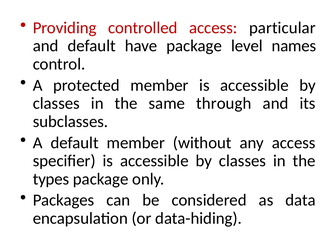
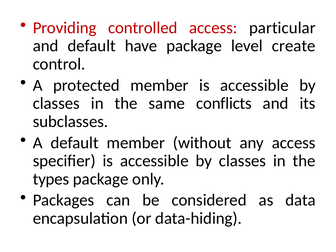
names: names -> create
through: through -> conflicts
